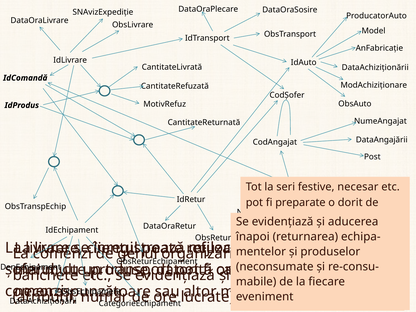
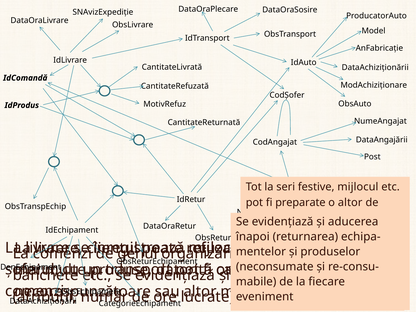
necesar at (358, 187): necesar -> mijlocul
o dorit: dorit -> altor
